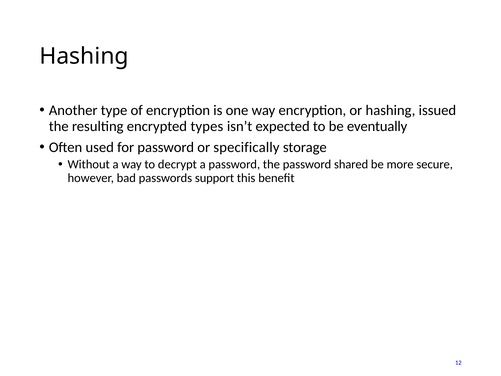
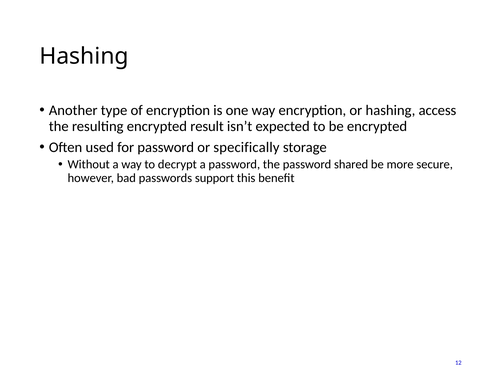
issued: issued -> access
types: types -> result
be eventually: eventually -> encrypted
